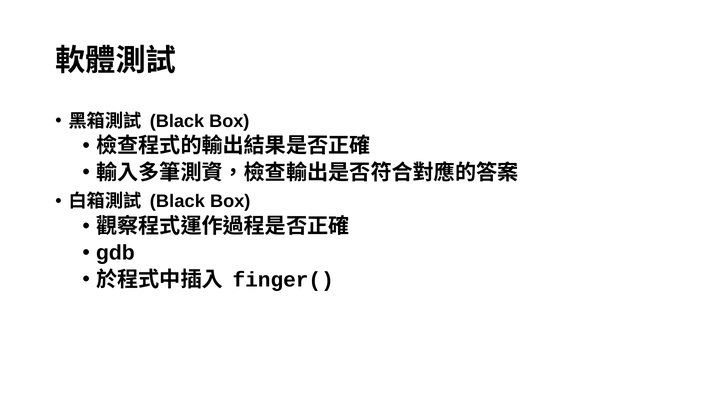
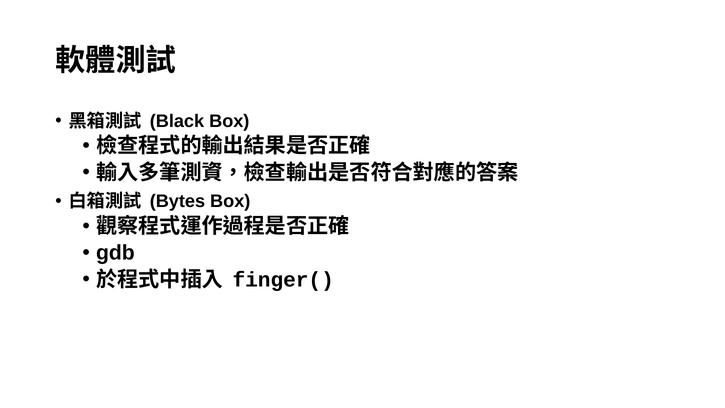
Black at (177, 201): Black -> Bytes
